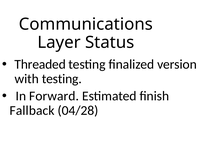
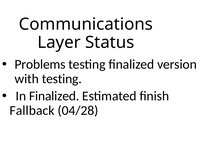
Threaded: Threaded -> Problems
In Forward: Forward -> Finalized
